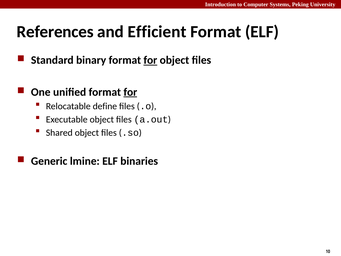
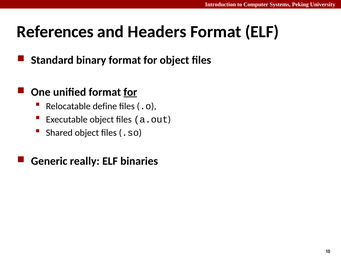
Efficient: Efficient -> Headers
for at (150, 60) underline: present -> none
lmine: lmine -> really
